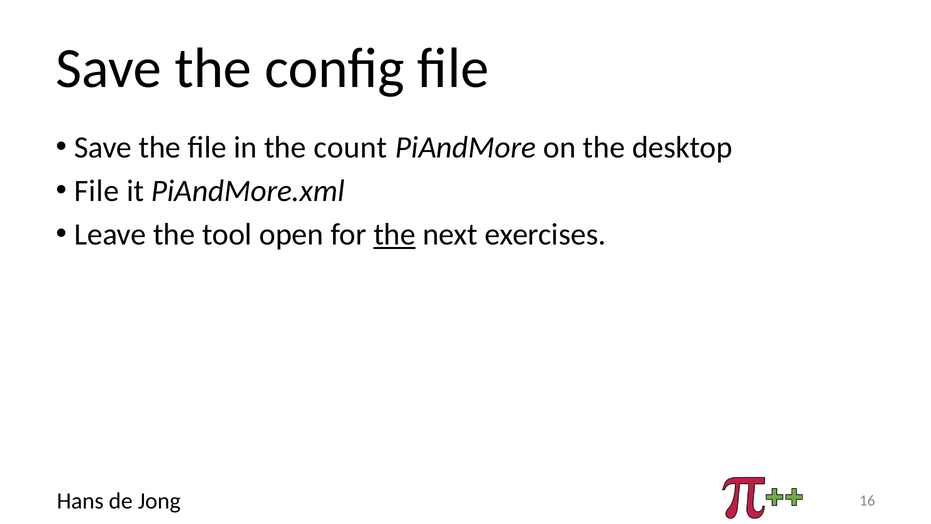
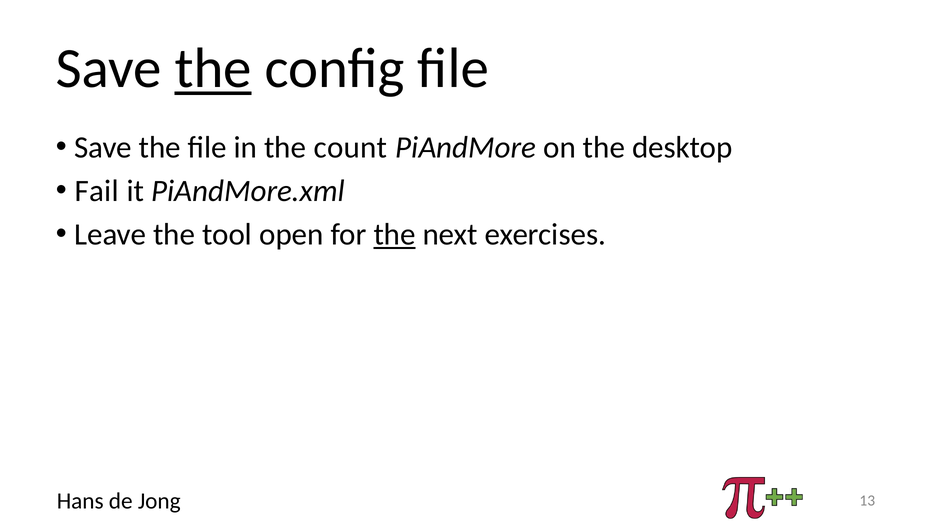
the at (213, 69) underline: none -> present
File at (97, 191): File -> Fail
16: 16 -> 13
